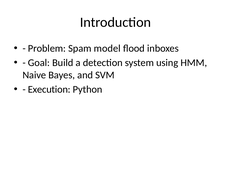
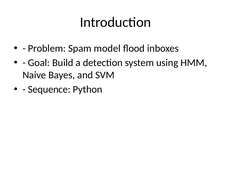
Execution: Execution -> Sequence
